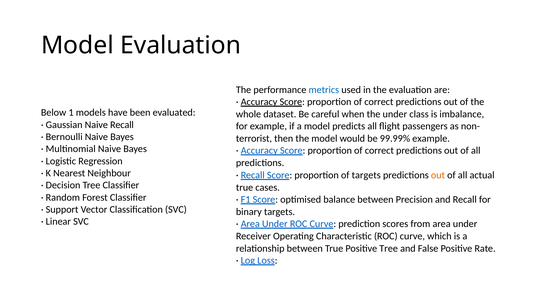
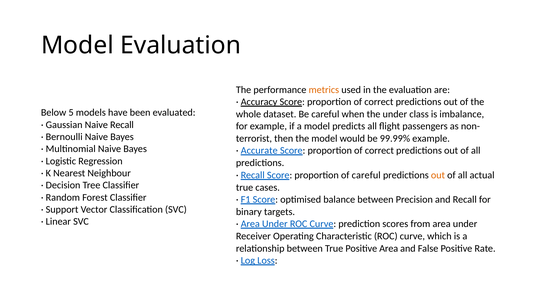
metrics colour: blue -> orange
1: 1 -> 5
Accuracy at (259, 150): Accuracy -> Accurate
of targets: targets -> careful
Positive Tree: Tree -> Area
